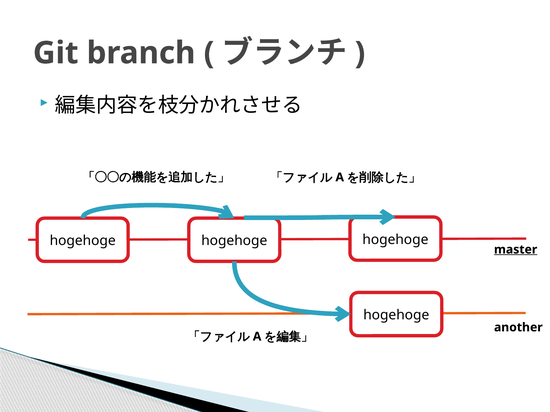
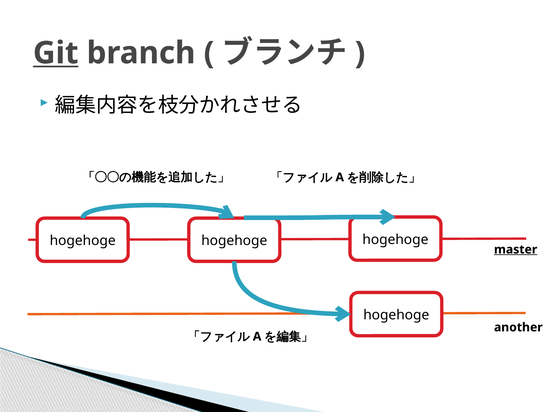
Git underline: none -> present
